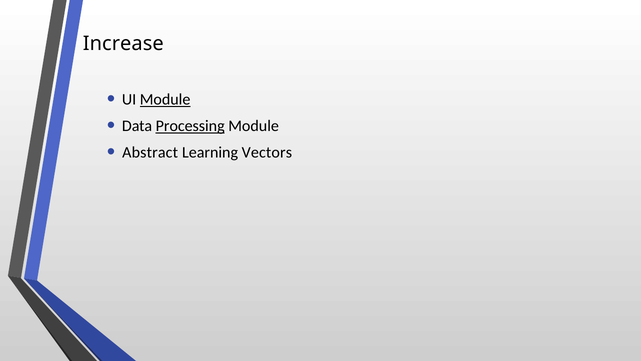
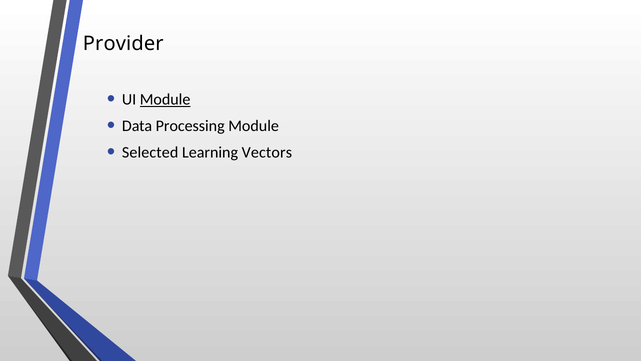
Increase: Increase -> Provider
Processing underline: present -> none
Abstract: Abstract -> Selected
